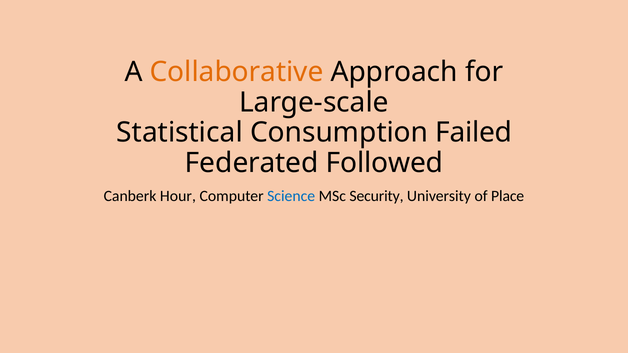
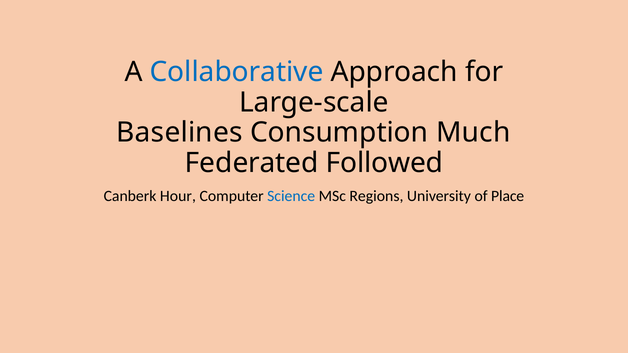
Collaborative colour: orange -> blue
Statistical: Statistical -> Baselines
Failed: Failed -> Much
Security: Security -> Regions
